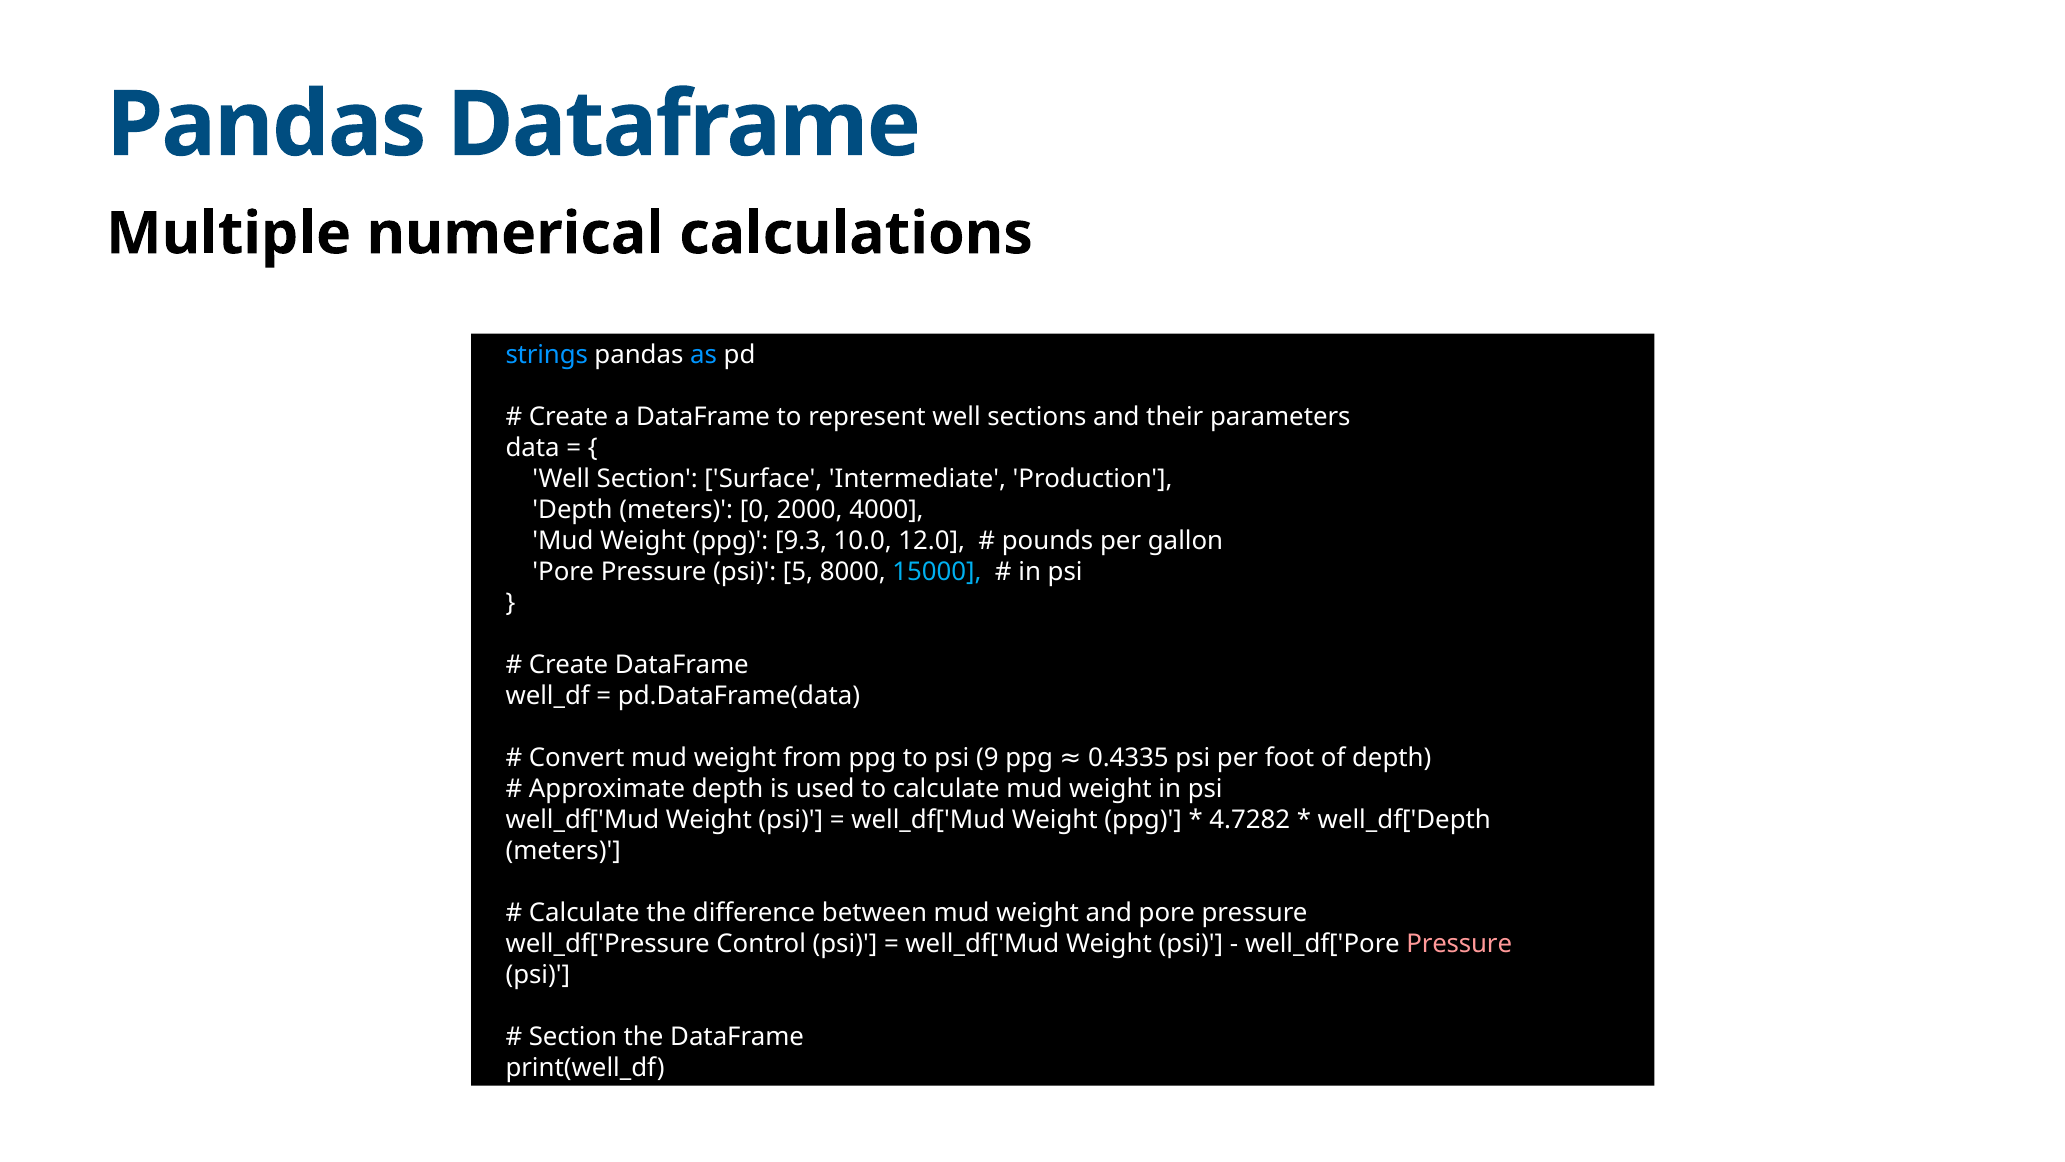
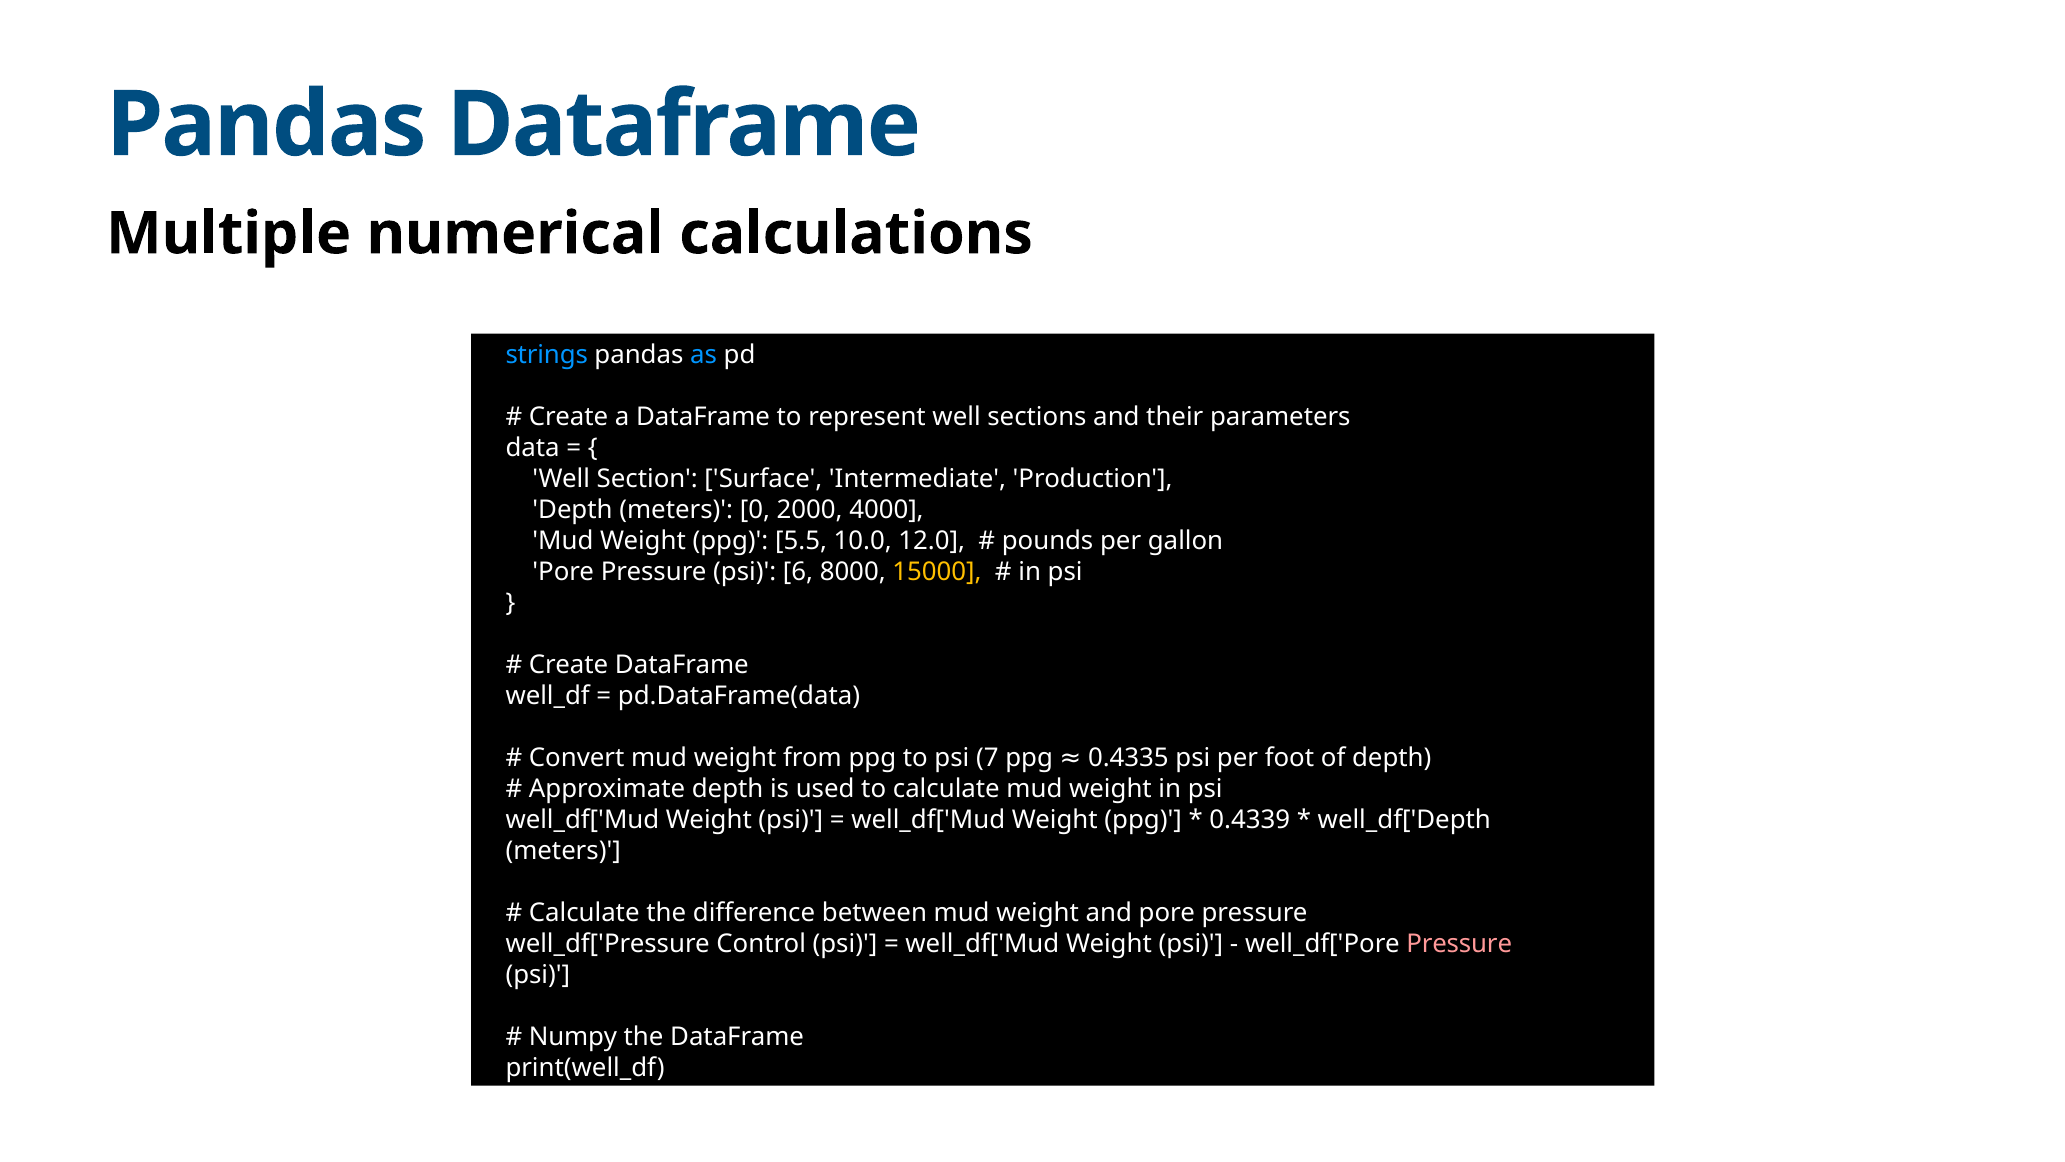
9.3: 9.3 -> 5.5
5: 5 -> 6
15000 colour: light blue -> yellow
9: 9 -> 7
4.7282: 4.7282 -> 0.4339
Section at (573, 1036): Section -> Numpy
